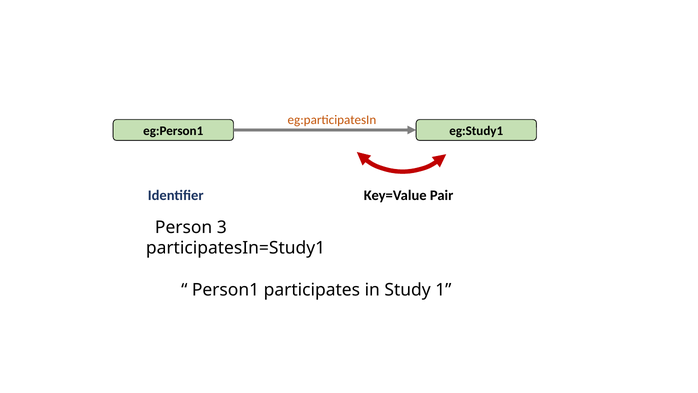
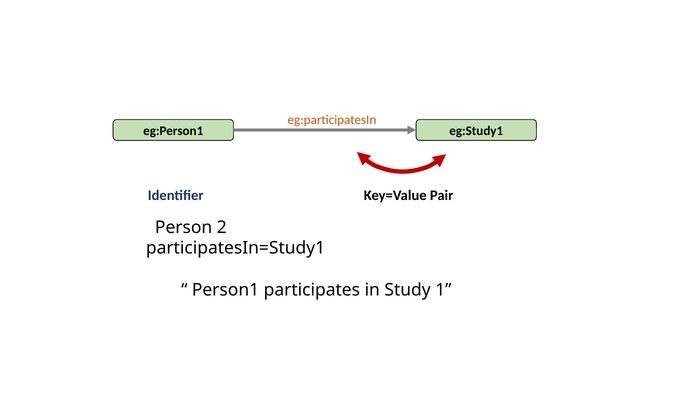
3: 3 -> 2
